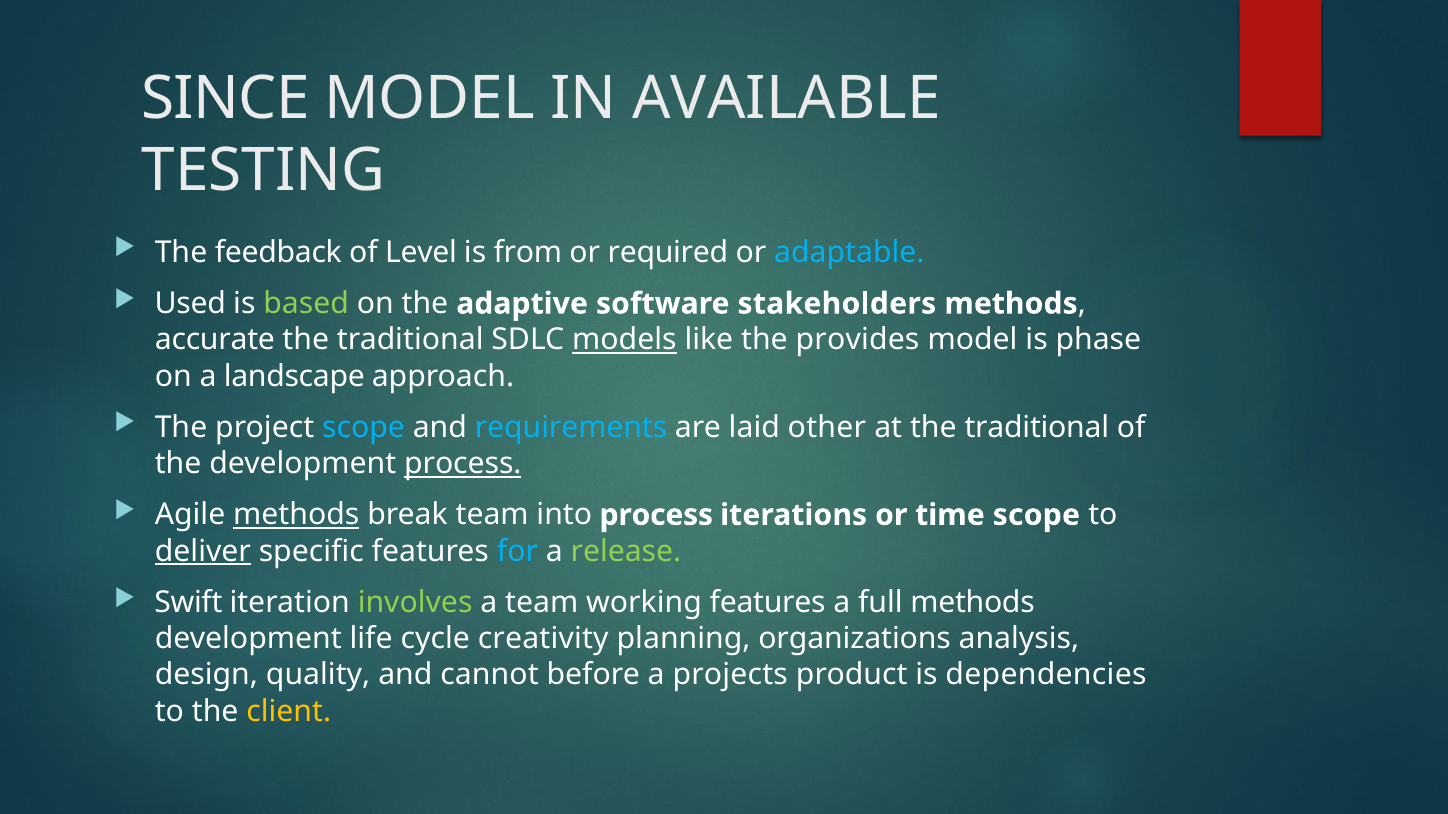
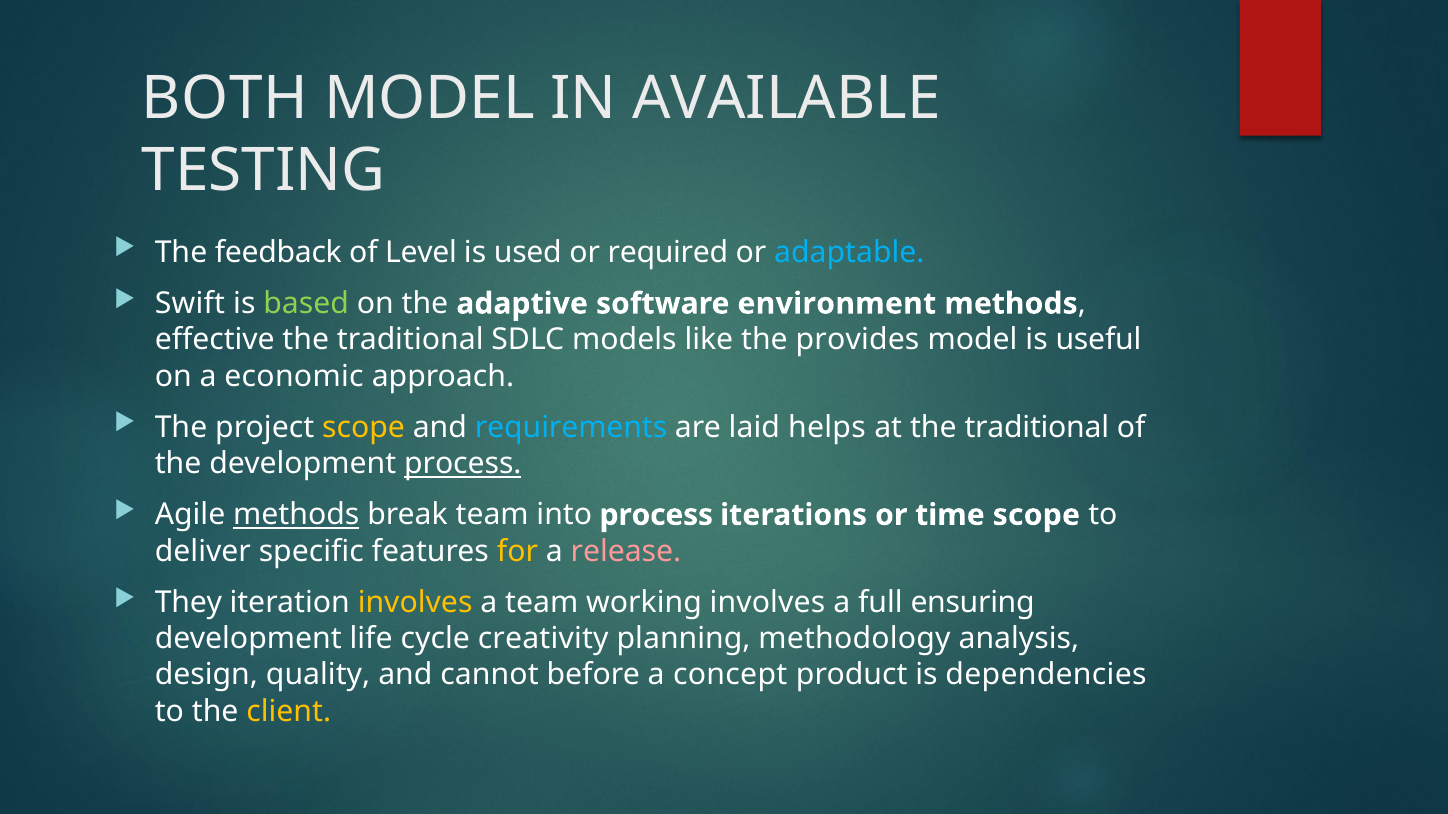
SINCE: SINCE -> BOTH
from: from -> used
Used: Used -> Swift
stakeholders: stakeholders -> environment
accurate: accurate -> effective
models underline: present -> none
phase: phase -> useful
landscape: landscape -> economic
scope at (364, 428) colour: light blue -> yellow
other: other -> helps
deliver underline: present -> none
for colour: light blue -> yellow
release colour: light green -> pink
Swift: Swift -> They
involves at (415, 603) colour: light green -> yellow
working features: features -> involves
full methods: methods -> ensuring
organizations: organizations -> methodology
projects: projects -> concept
